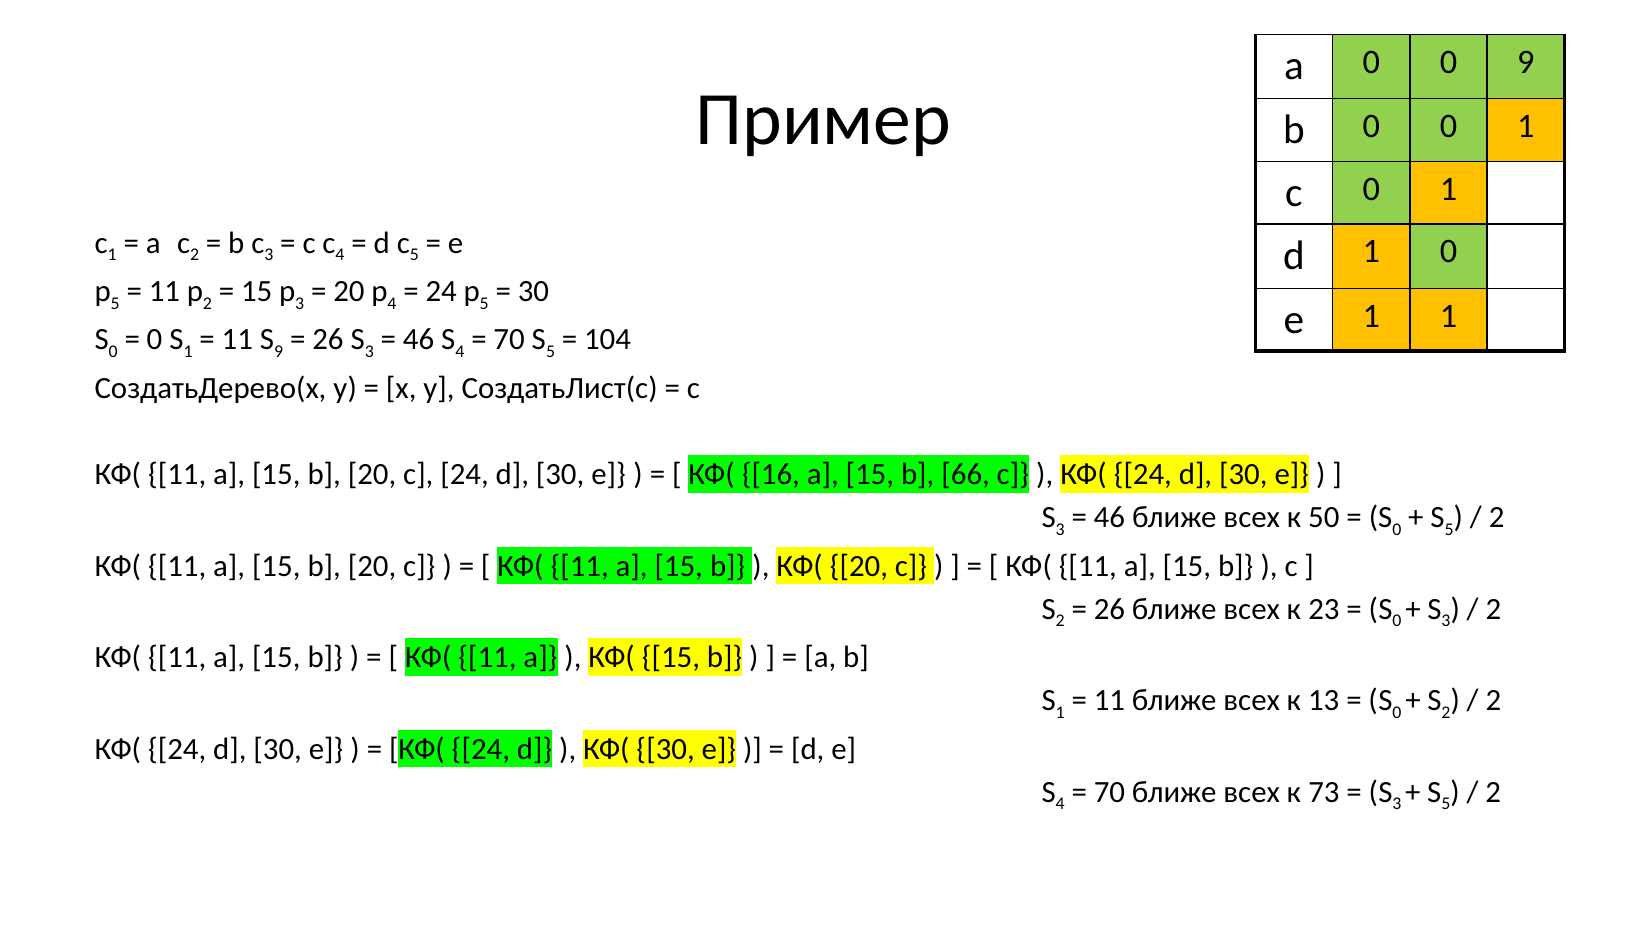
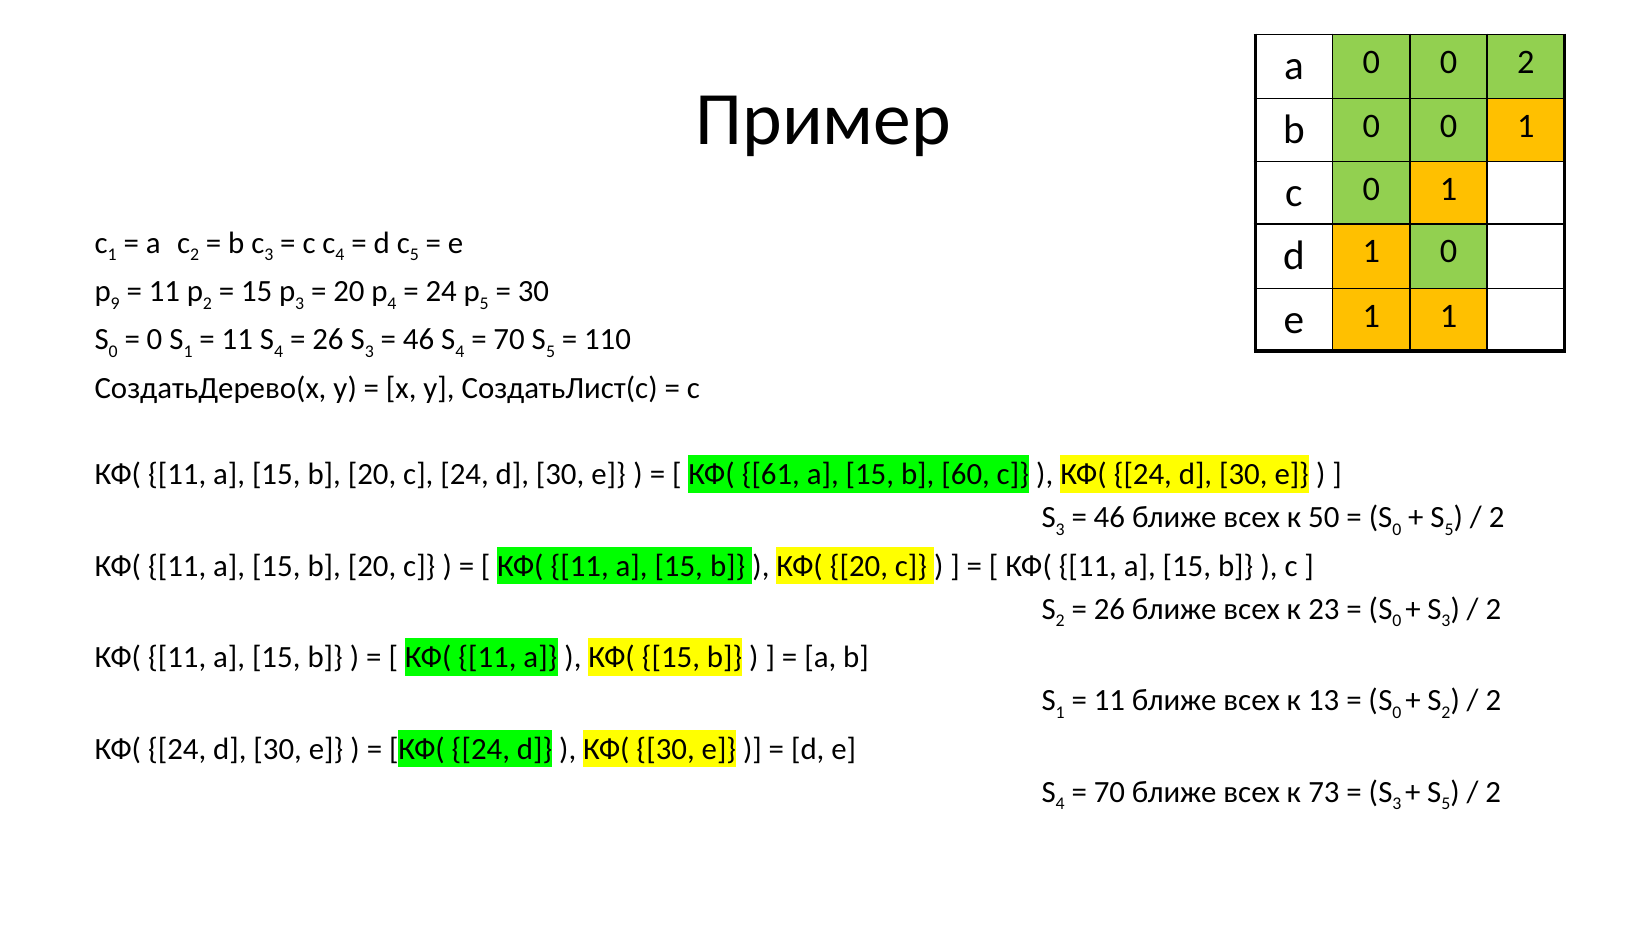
0 9: 9 -> 2
5 at (115, 303): 5 -> 9
9 at (279, 352): 9 -> 4
104: 104 -> 110
16: 16 -> 61
66: 66 -> 60
